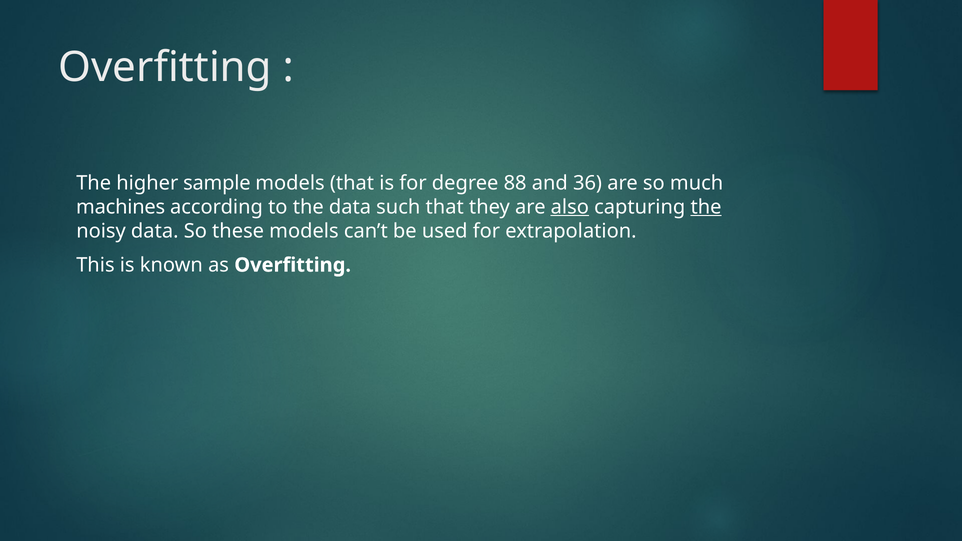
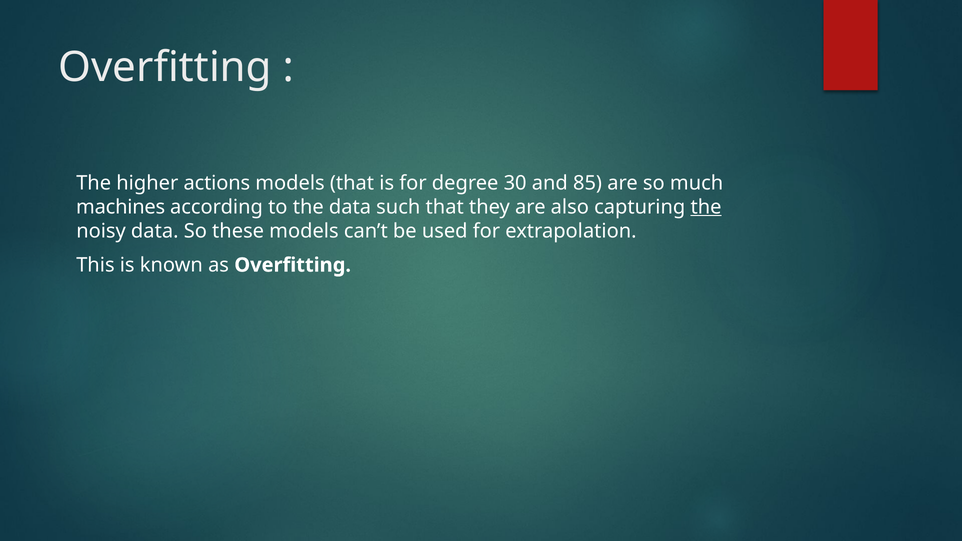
sample: sample -> actions
88: 88 -> 30
36: 36 -> 85
also underline: present -> none
